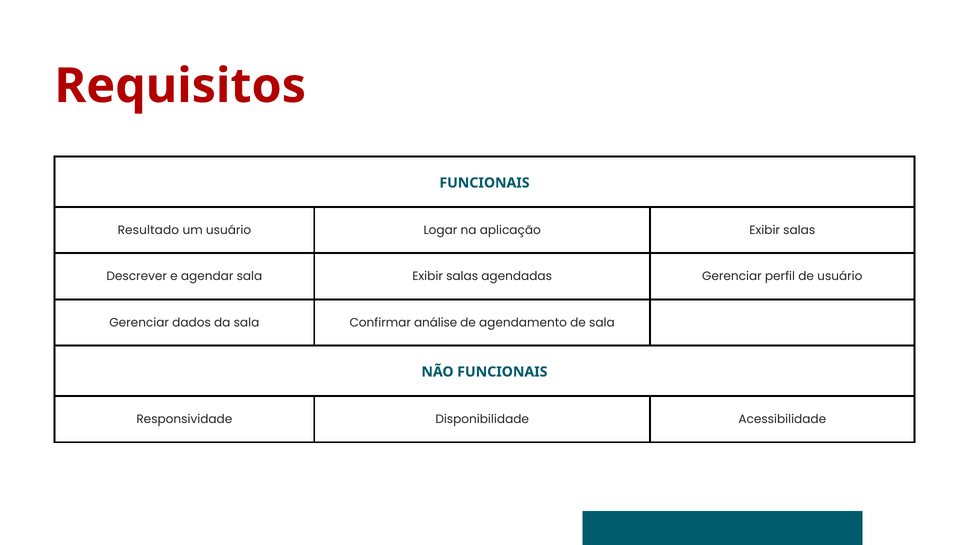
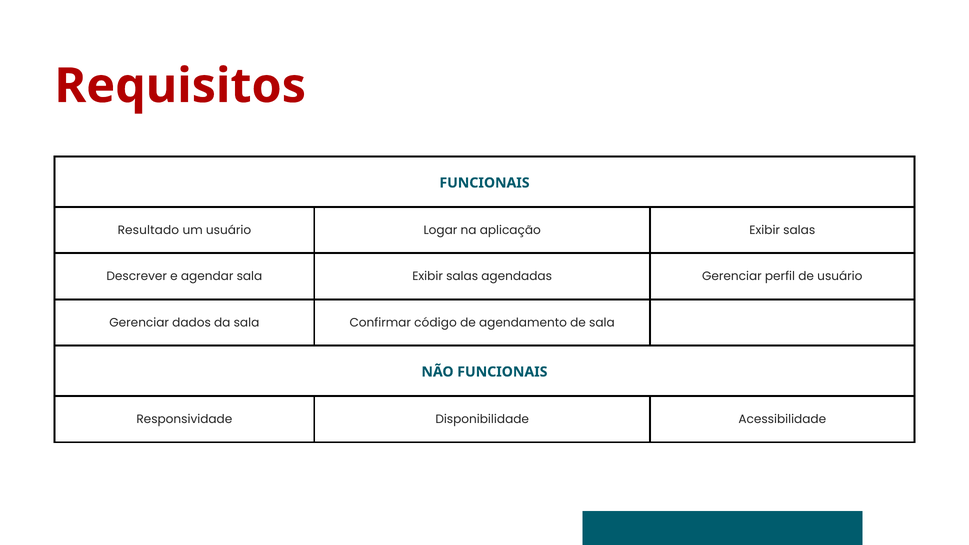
análise: análise -> código
